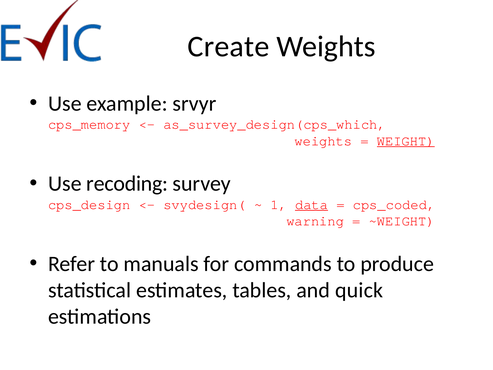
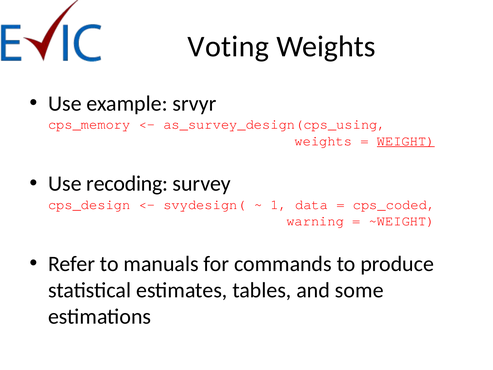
Create: Create -> Voting
as_survey_design(cps_which: as_survey_design(cps_which -> as_survey_design(cps_using
data underline: present -> none
quick: quick -> some
